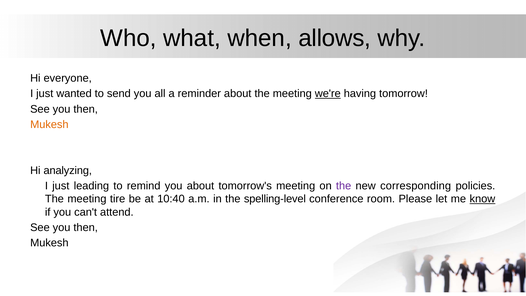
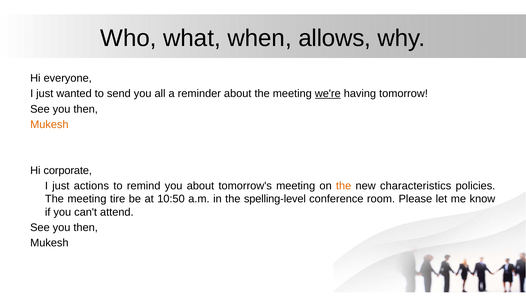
analyzing: analyzing -> corporate
leading: leading -> actions
the at (344, 186) colour: purple -> orange
corresponding: corresponding -> characteristics
10:40: 10:40 -> 10:50
know underline: present -> none
